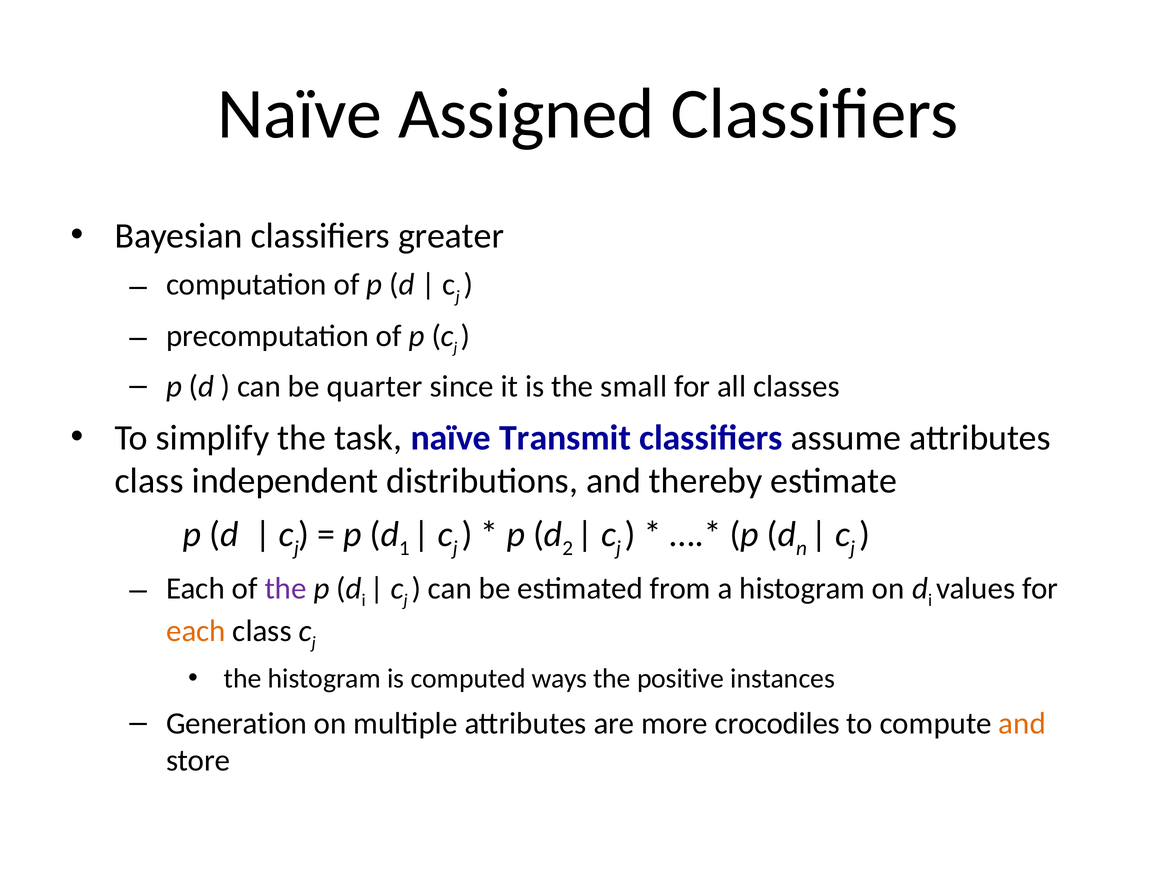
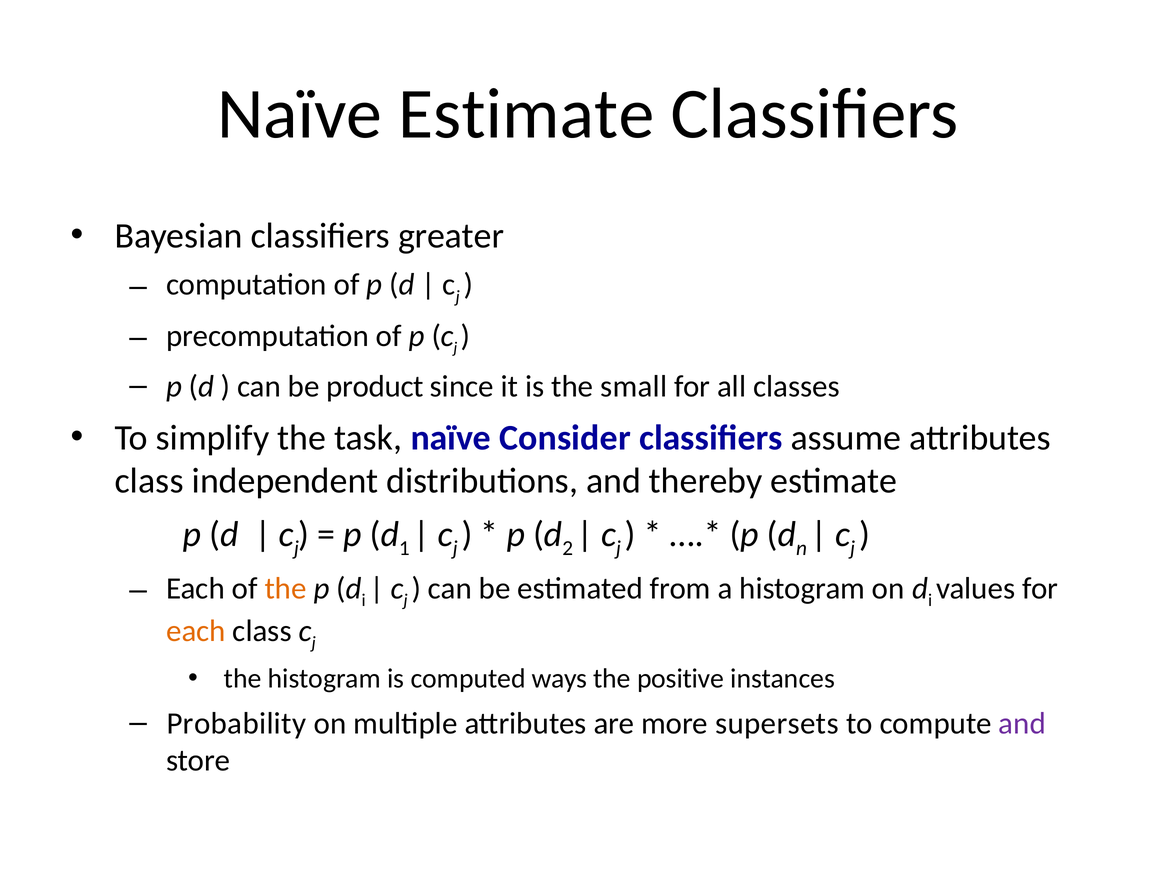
Naïve Assigned: Assigned -> Estimate
quarter: quarter -> product
Transmit: Transmit -> Consider
the at (286, 588) colour: purple -> orange
Generation: Generation -> Probability
crocodiles: crocodiles -> supersets
and at (1022, 723) colour: orange -> purple
